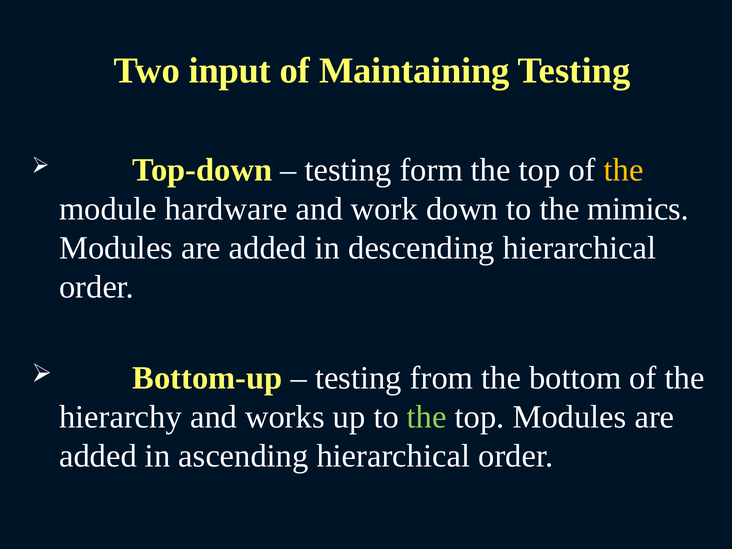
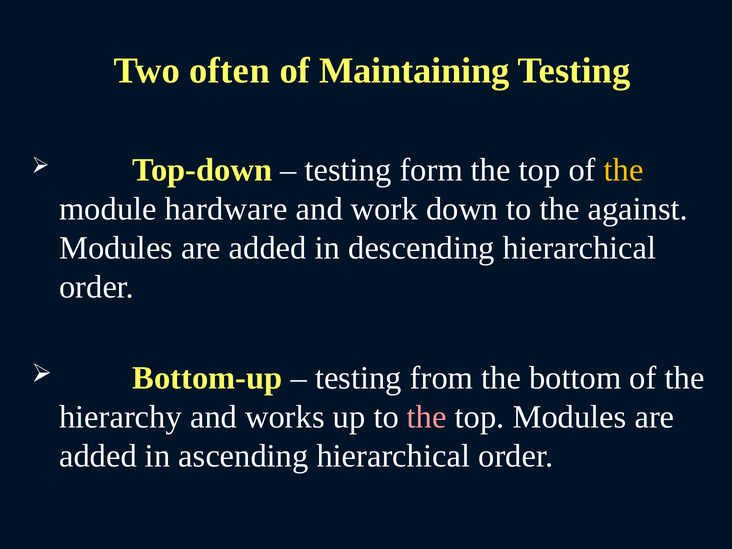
input: input -> often
mimics: mimics -> against
the at (427, 417) colour: light green -> pink
